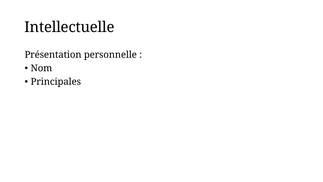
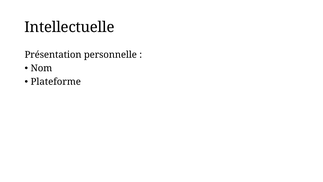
Principales: Principales -> Plateforme
